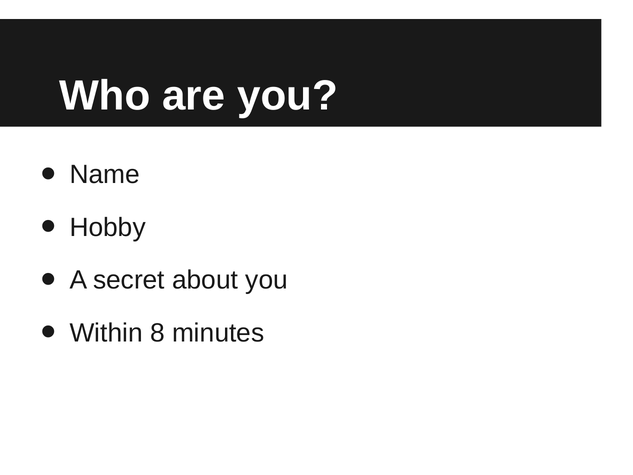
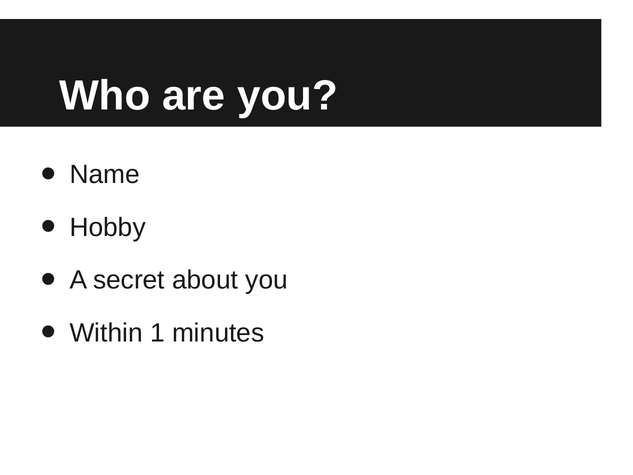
8: 8 -> 1
